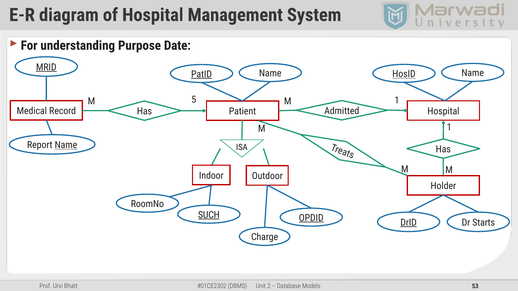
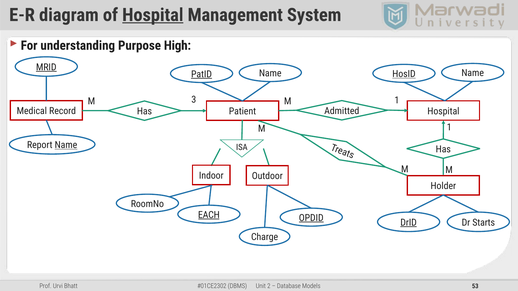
Hospital at (153, 15) underline: none -> present
Date: Date -> High
5: 5 -> 3
SUCH: SUCH -> EACH
